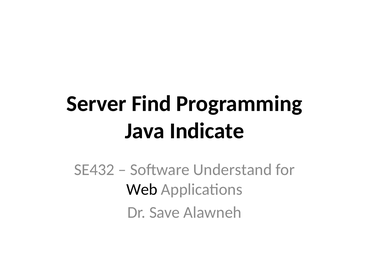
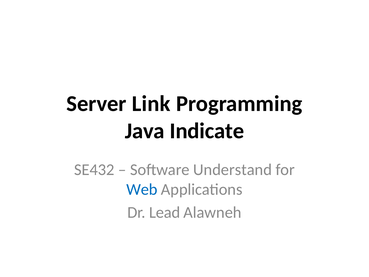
Find: Find -> Link
Web colour: black -> blue
Save: Save -> Lead
